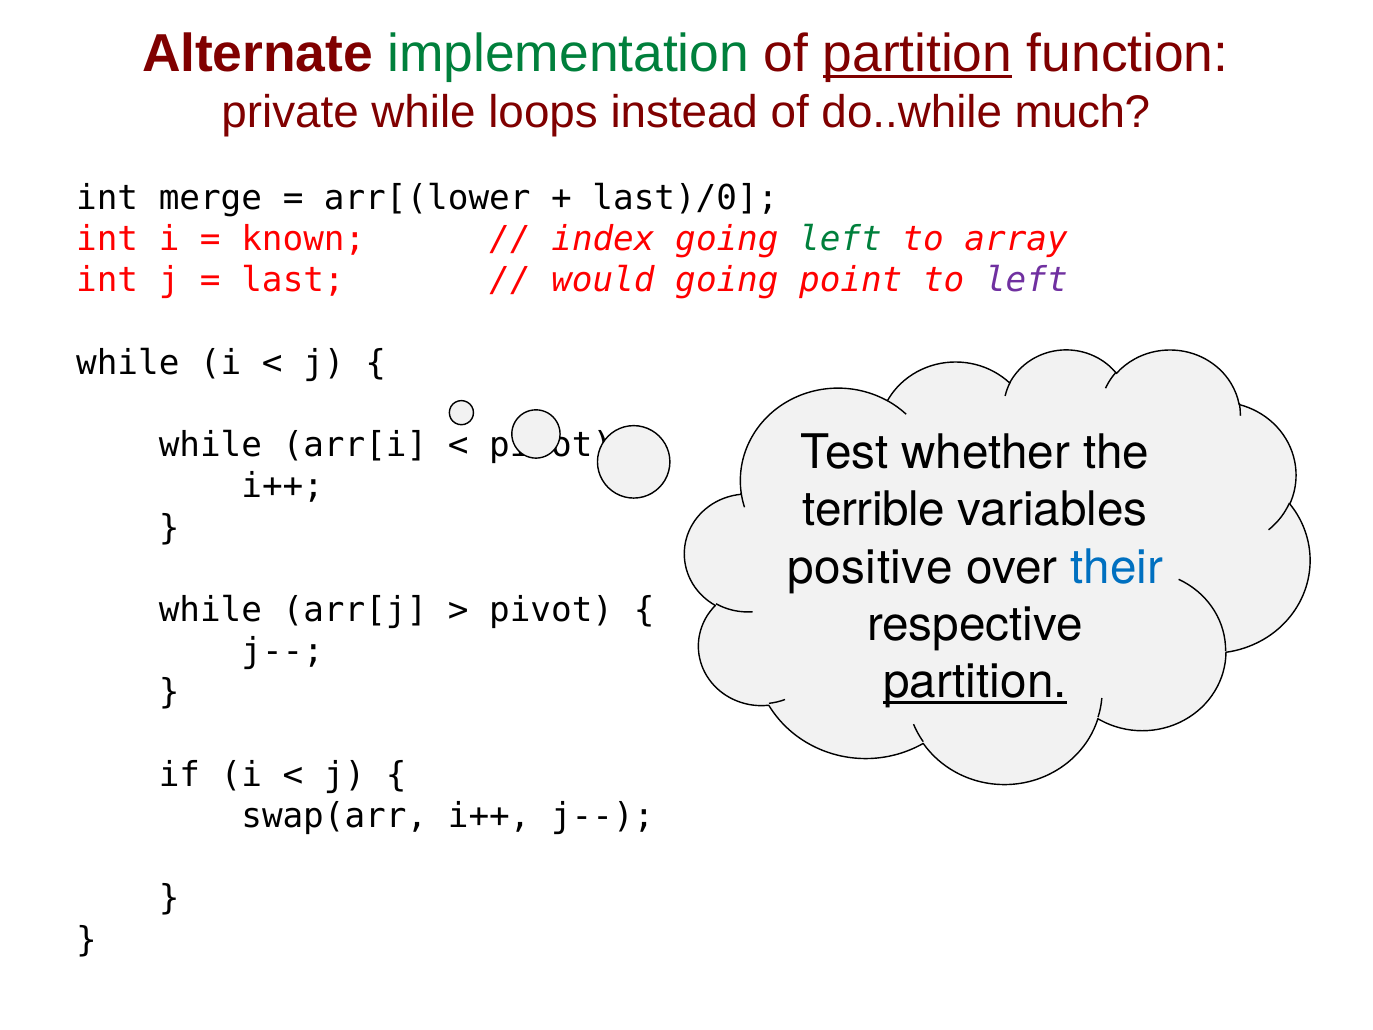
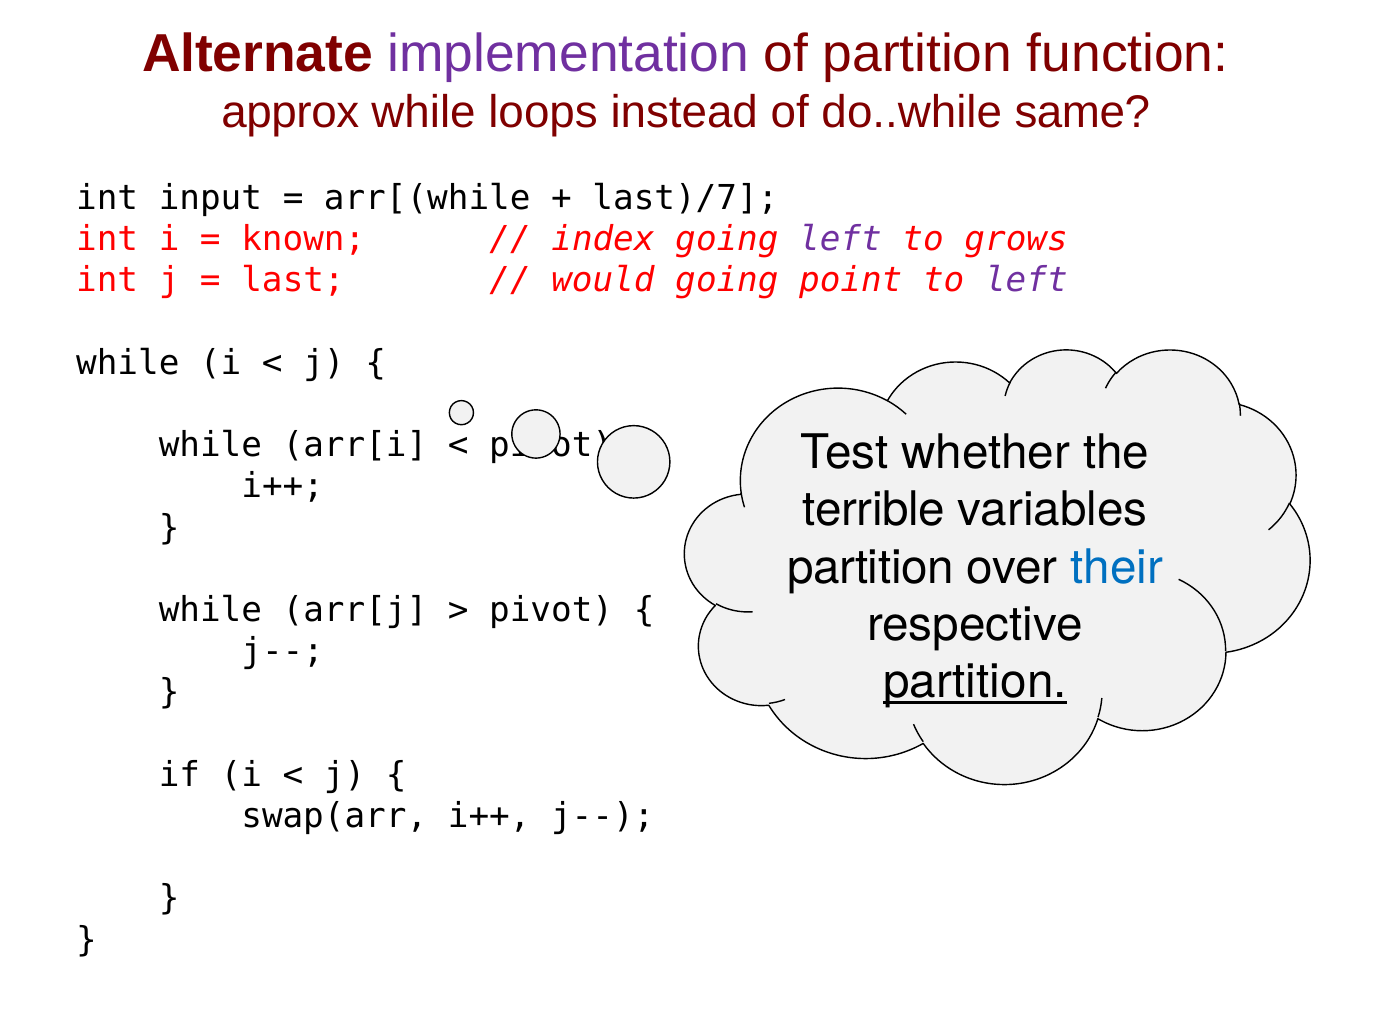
implementation colour: green -> purple
partition at (917, 53) underline: present -> none
private: private -> approx
much: much -> same
merge: merge -> input
arr[(lower: arr[(lower -> arr[(while
last)/0: last)/0 -> last)/7
left at (840, 239) colour: green -> purple
array: array -> grows
positive at (870, 567): positive -> partition
